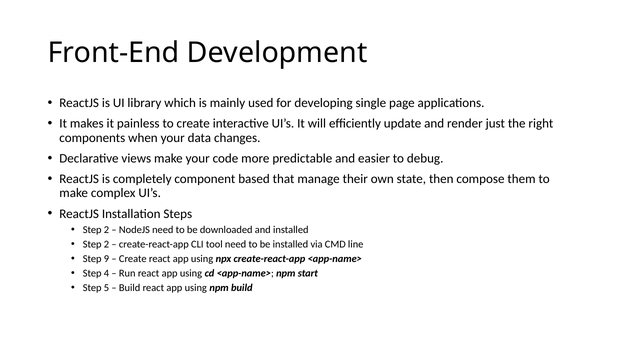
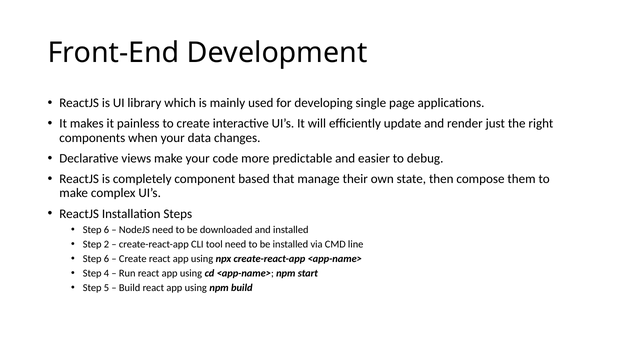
2 at (107, 229): 2 -> 6
9 at (107, 258): 9 -> 6
